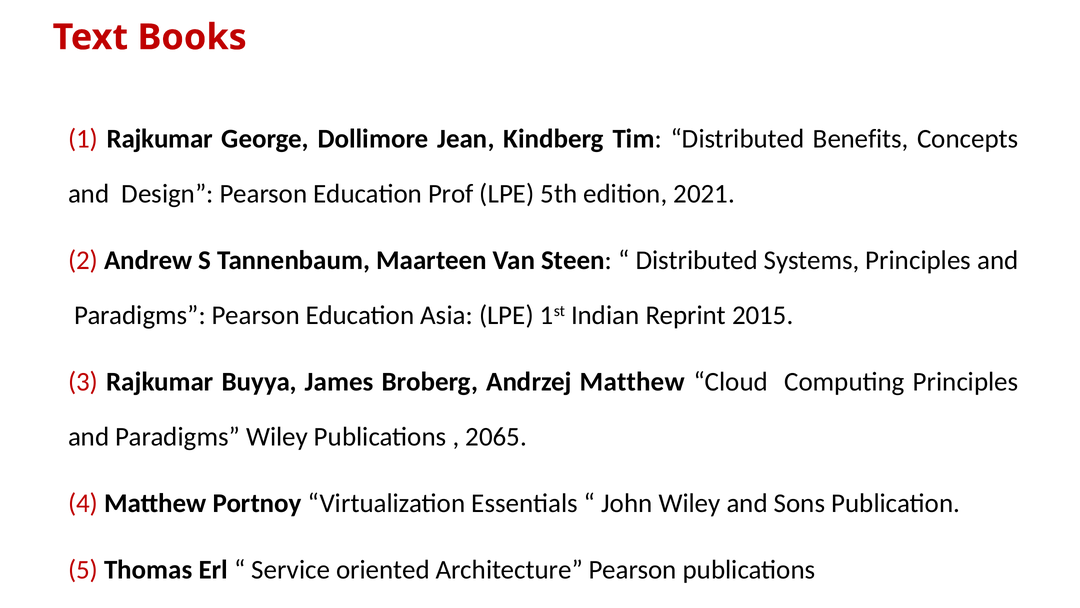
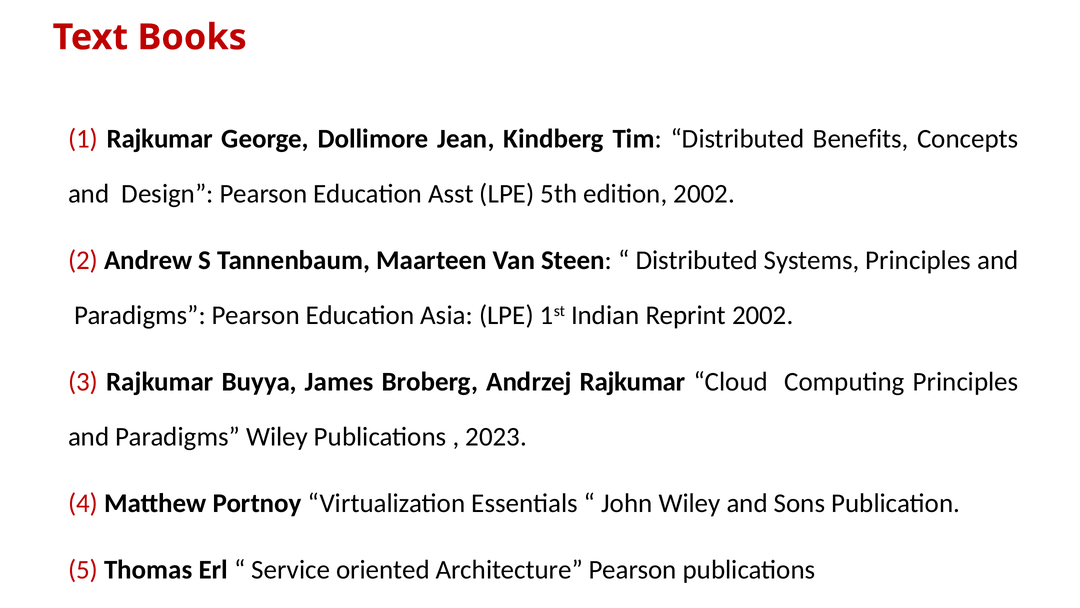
Prof: Prof -> Asst
edition 2021: 2021 -> 2002
Reprint 2015: 2015 -> 2002
Andrzej Matthew: Matthew -> Rajkumar
2065: 2065 -> 2023
